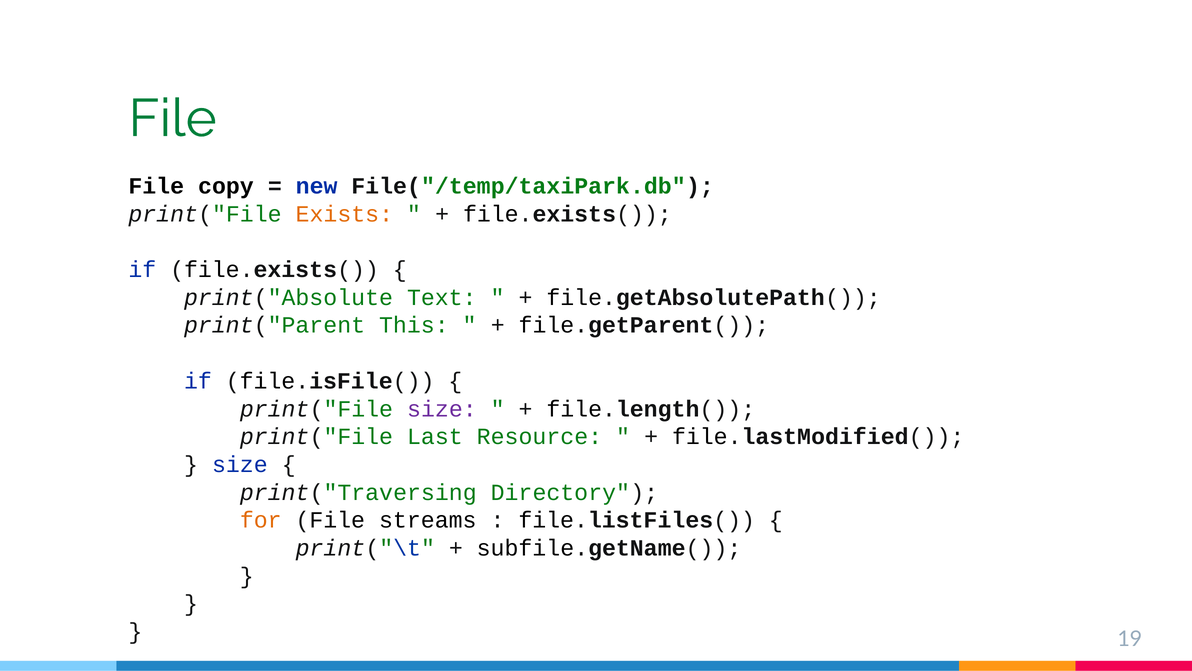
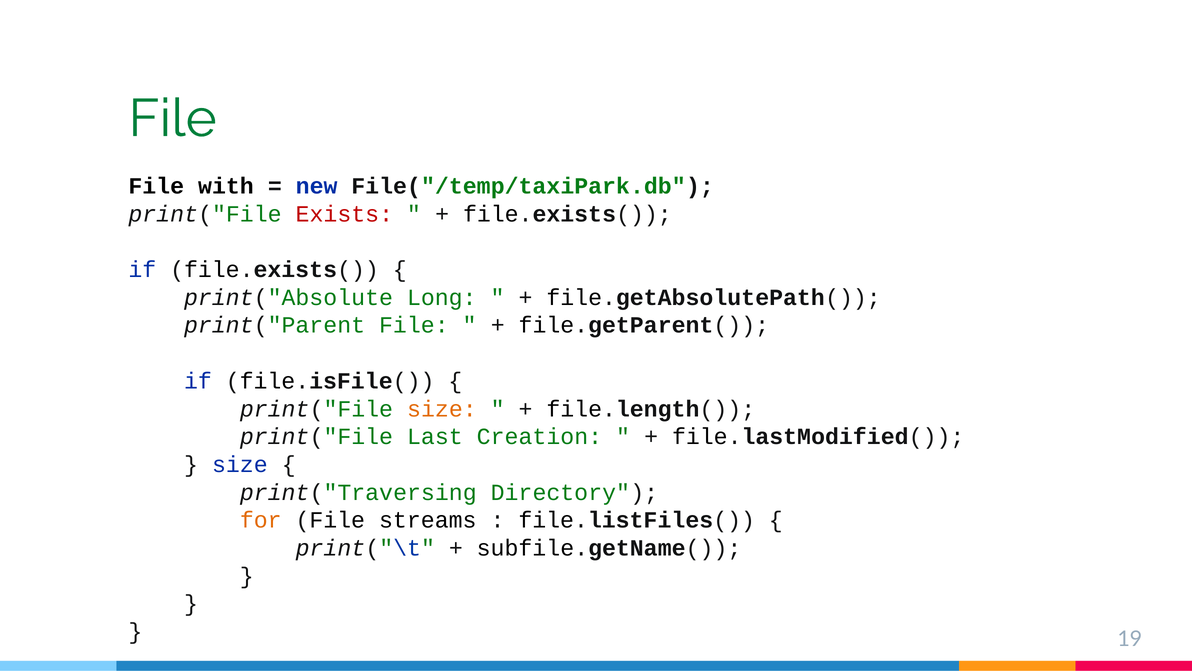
copy: copy -> with
Exists colour: orange -> red
Text: Text -> Long
print("Parent This: This -> File
size at (442, 409) colour: purple -> orange
Resource: Resource -> Creation
